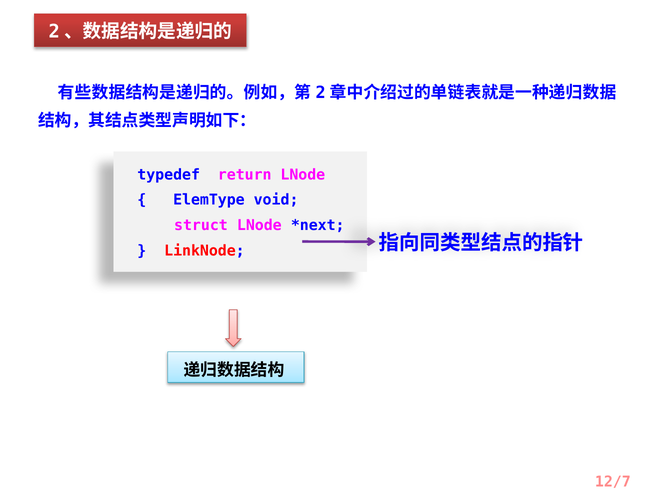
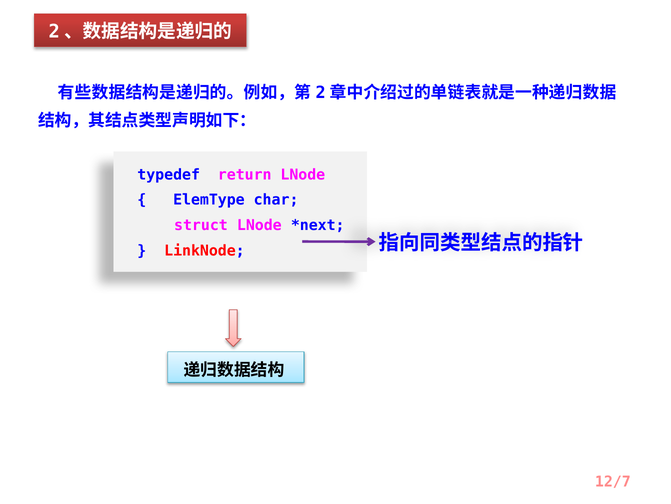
void: void -> char
